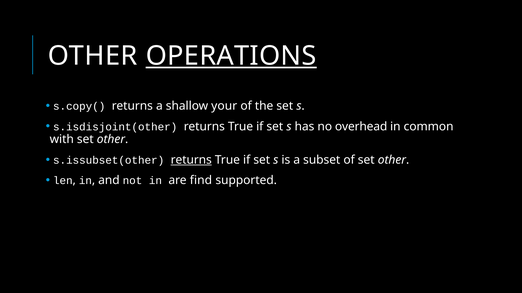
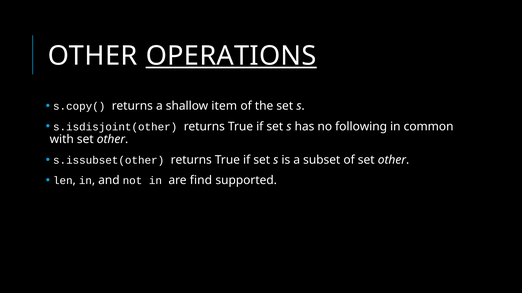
your: your -> item
overhead: overhead -> following
returns at (191, 160) underline: present -> none
